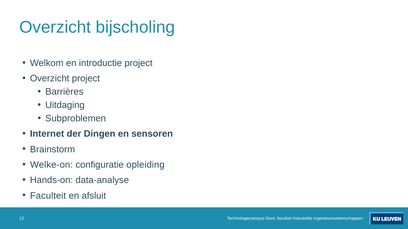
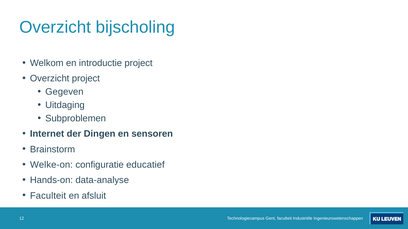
Barrières: Barrières -> Gegeven
opleiding: opleiding -> educatief
